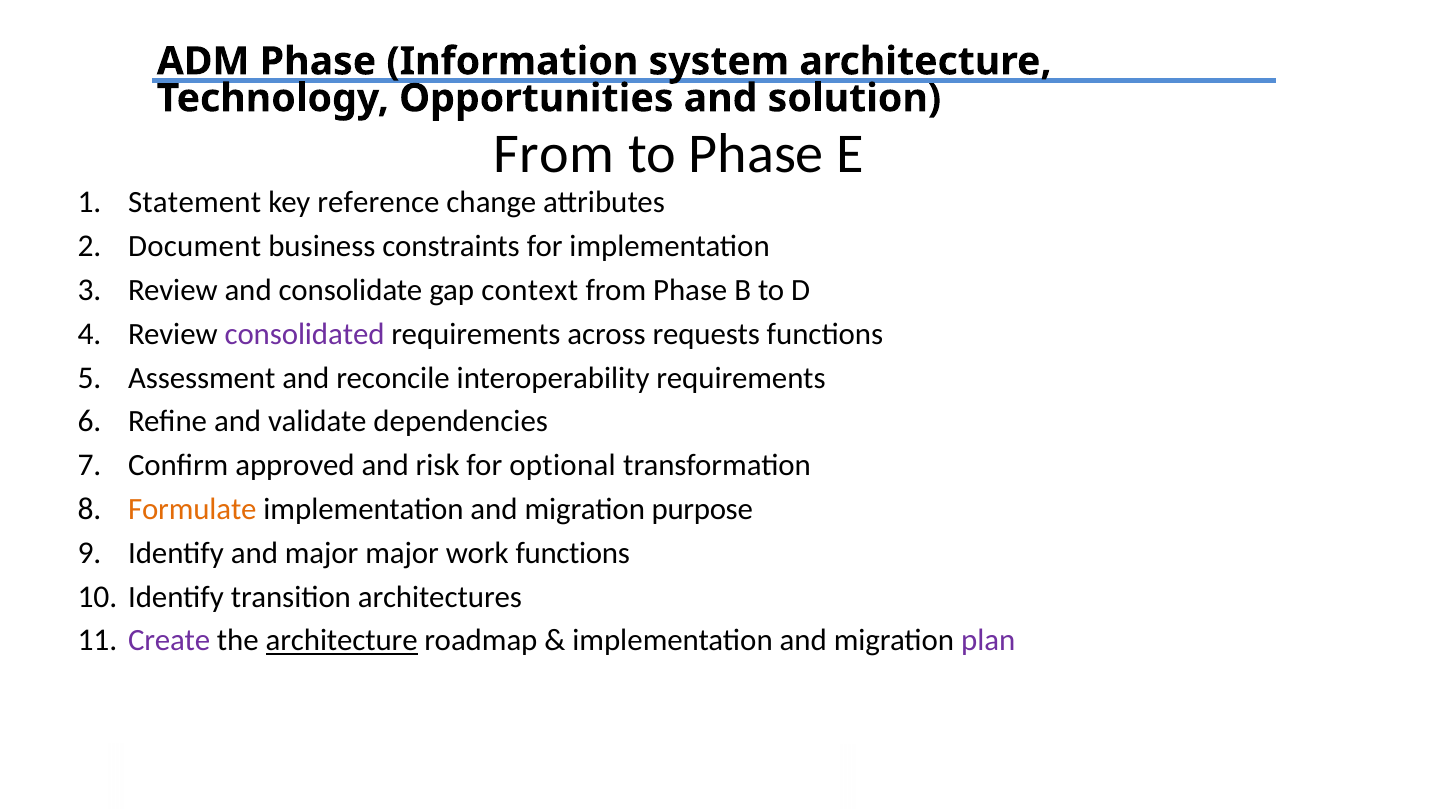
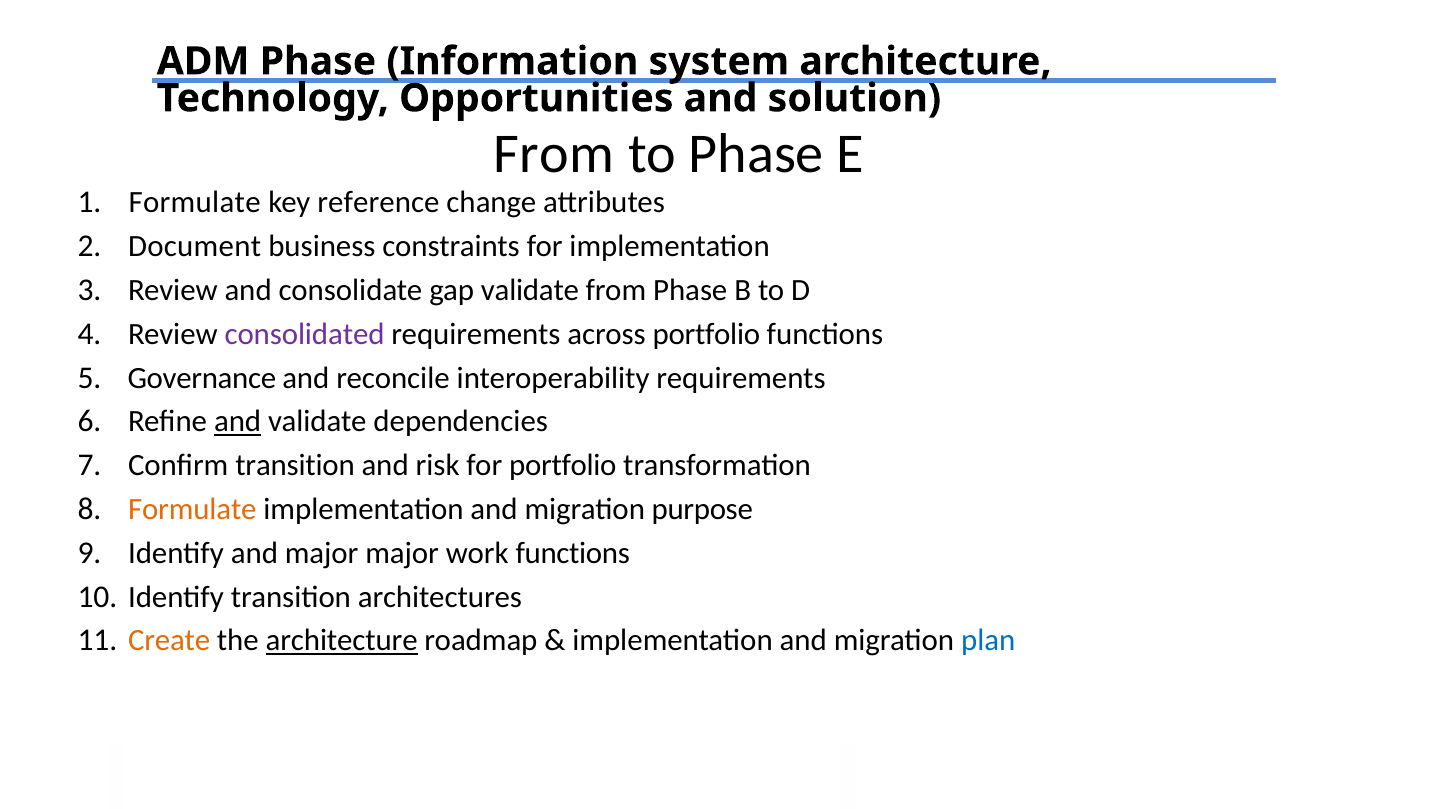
Statement at (195, 203): Statement -> Formulate
gap context: context -> validate
across requests: requests -> portfolio
Assessment: Assessment -> Governance
and at (238, 422) underline: none -> present
Confirm approved: approved -> transition
for optional: optional -> portfolio
Create colour: purple -> orange
plan colour: purple -> blue
